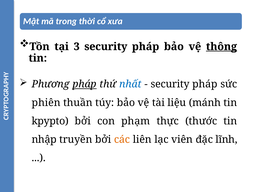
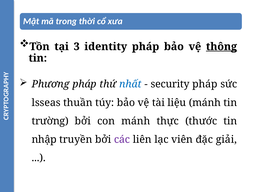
3 security: security -> identity
pháp at (85, 84) underline: present -> none
phiên: phiên -> lsseas
kpypto: kpypto -> trường
con phạm: phạm -> mánh
các colour: orange -> purple
lĩnh: lĩnh -> giải
